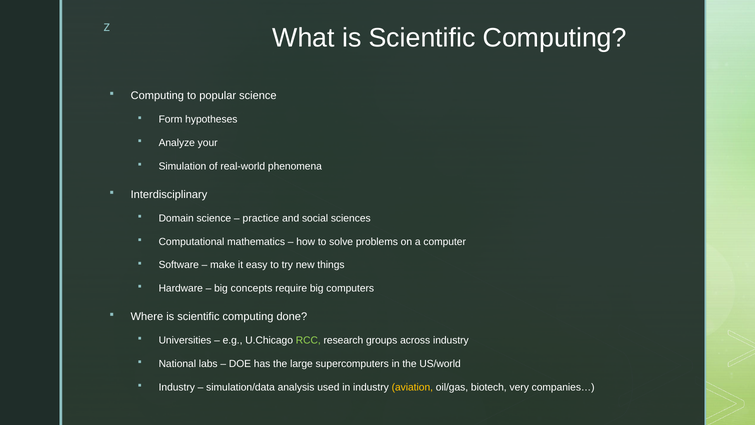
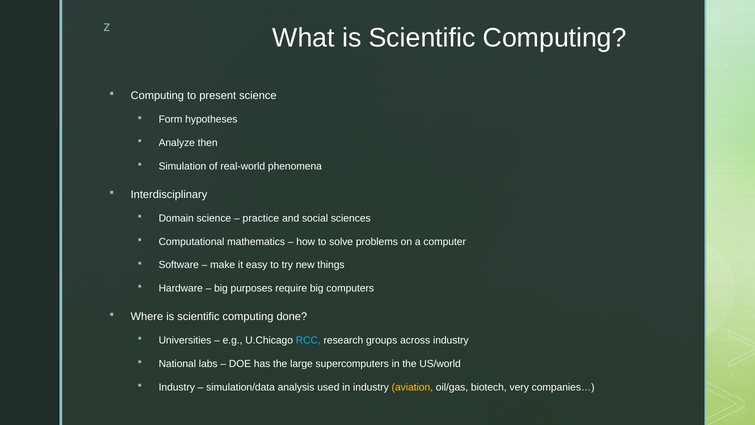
popular: popular -> present
your: your -> then
concepts: concepts -> purposes
RCC colour: light green -> light blue
